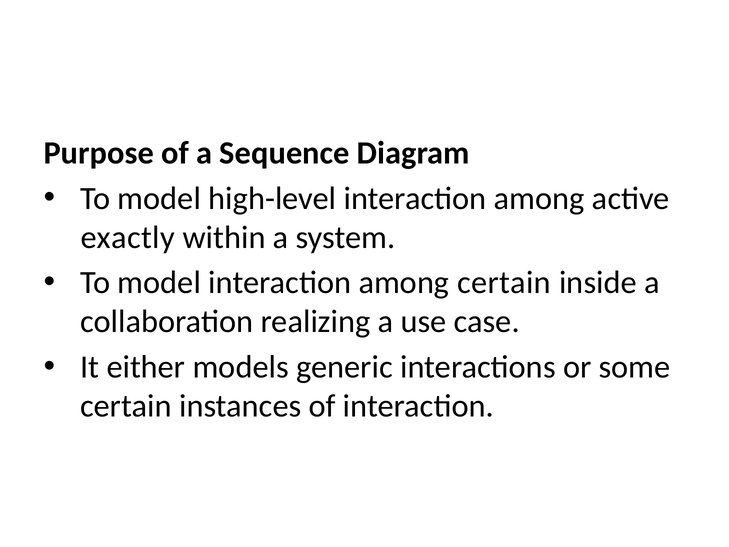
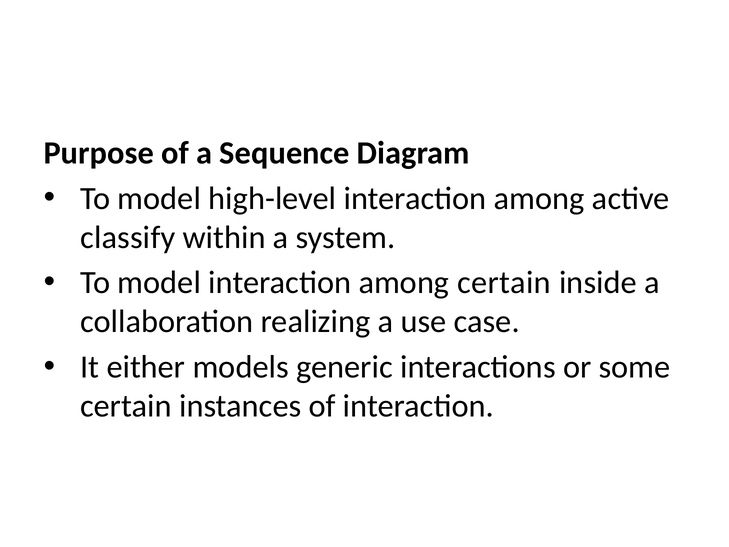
exactly: exactly -> classify
